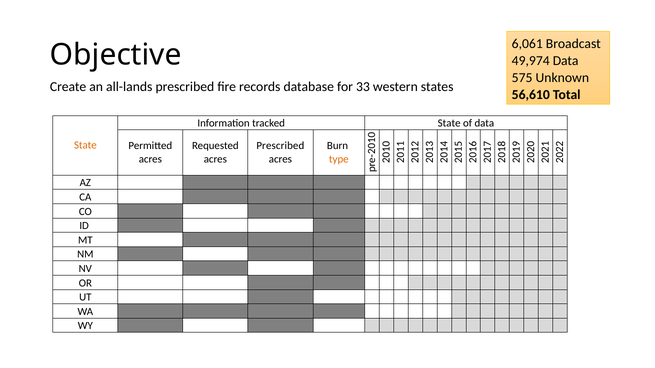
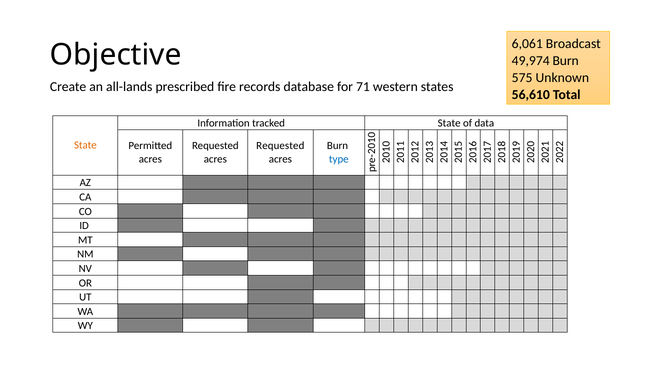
49,974 Data: Data -> Burn
33: 33 -> 71
Prescribed at (280, 146): Prescribed -> Requested
type colour: orange -> blue
